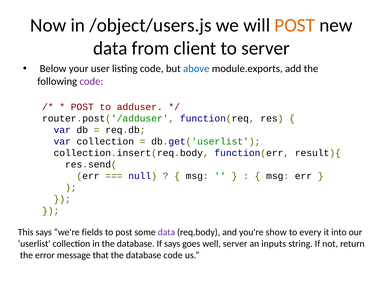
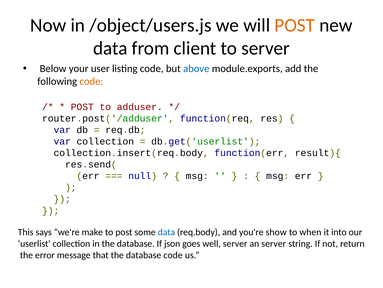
code at (91, 81) colour: purple -> orange
fields: fields -> make
data at (166, 232) colour: purple -> blue
every: every -> when
If says: says -> json
an inputs: inputs -> server
